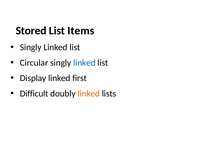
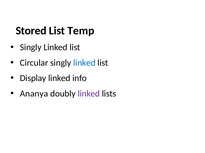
Items: Items -> Temp
first: first -> info
Difficult: Difficult -> Ananya
linked at (89, 94) colour: orange -> purple
